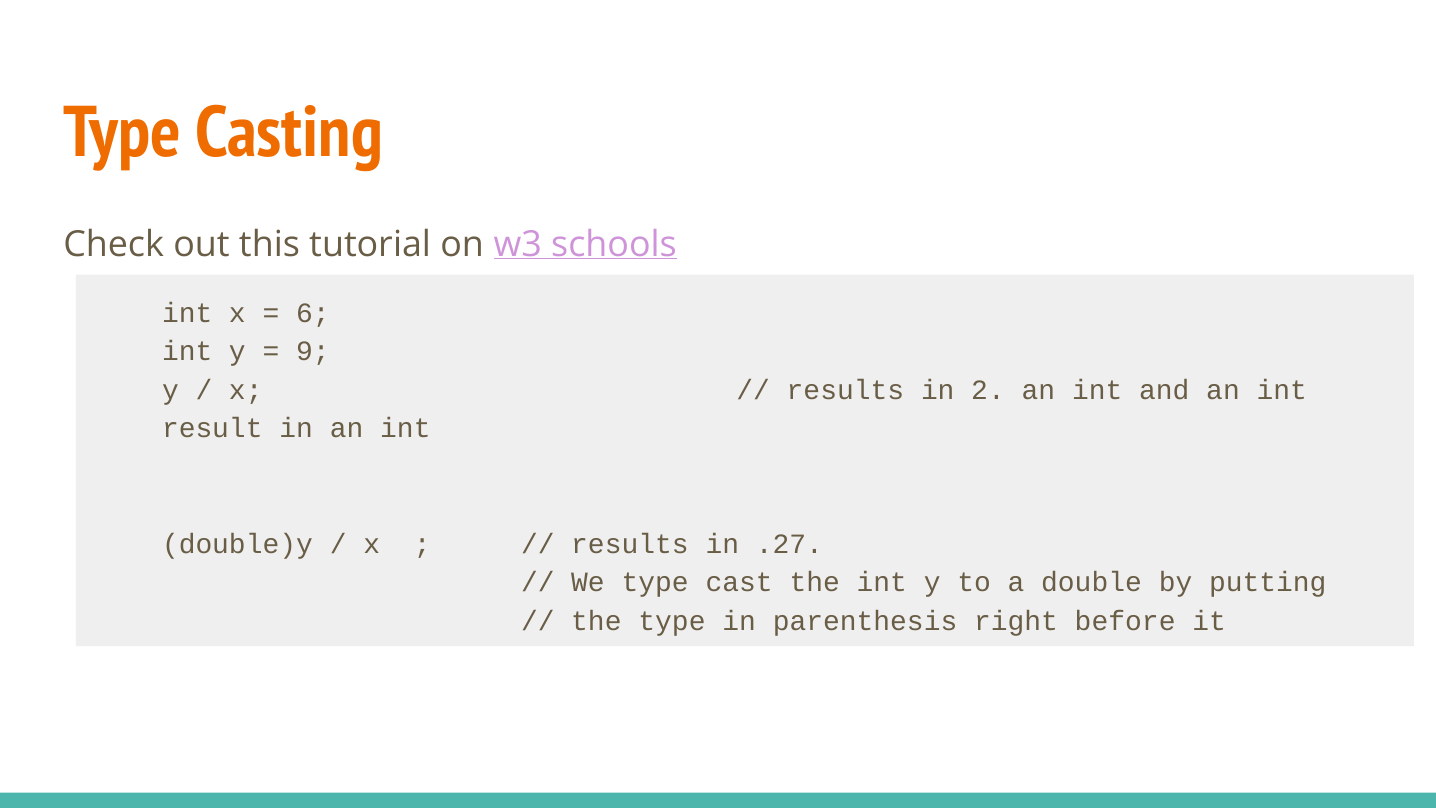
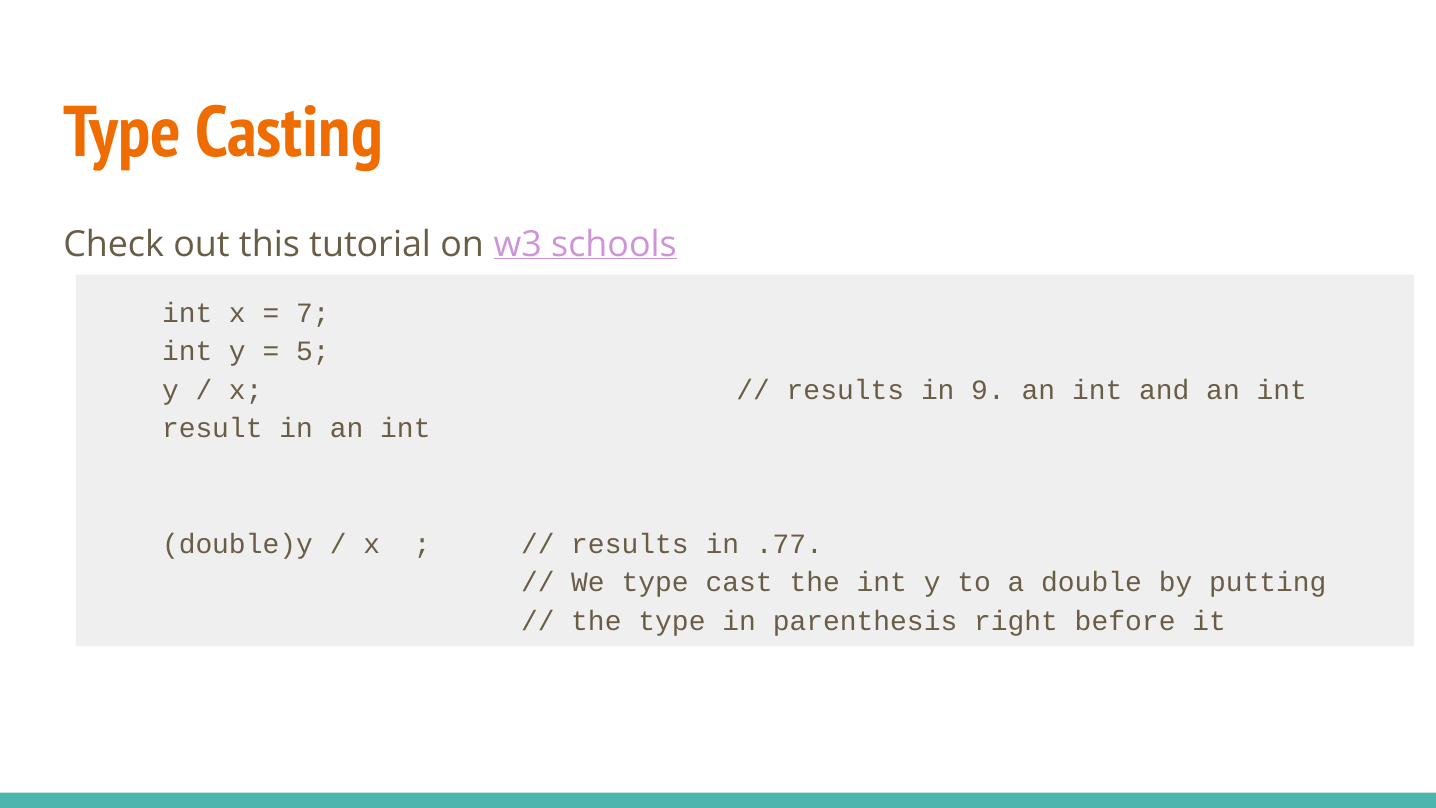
6: 6 -> 7
9: 9 -> 5
2: 2 -> 9
.27: .27 -> .77
